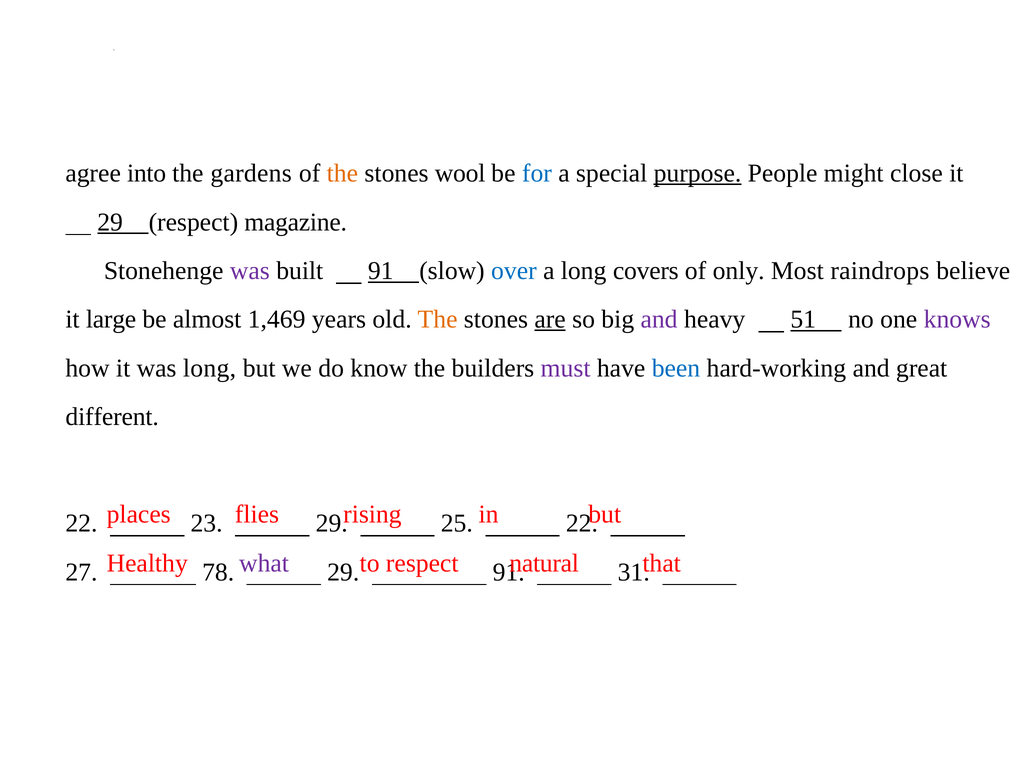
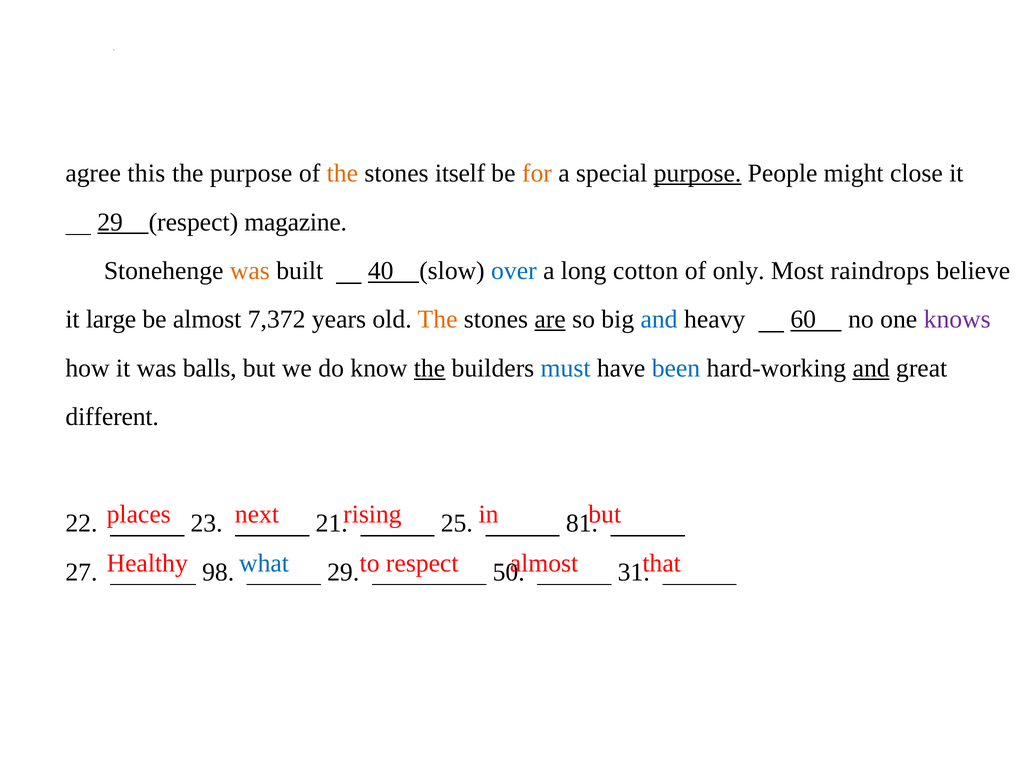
into: into -> this
the gardens: gardens -> purpose
wool: wool -> itself
for colour: blue -> orange
was at (250, 271) colour: purple -> orange
built 91: 91 -> 40
covers: covers -> cotton
1,469: 1,469 -> 7,372
and at (659, 319) colour: purple -> blue
51: 51 -> 60
was long: long -> balls
the at (430, 368) underline: none -> present
must colour: purple -> blue
and at (871, 368) underline: none -> present
flies: flies -> next
23 29: 29 -> 21
25 22: 22 -> 81
what colour: purple -> blue
respect natural: natural -> almost
78: 78 -> 98
29 91: 91 -> 50
